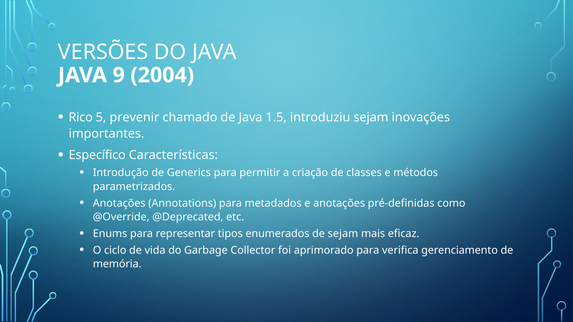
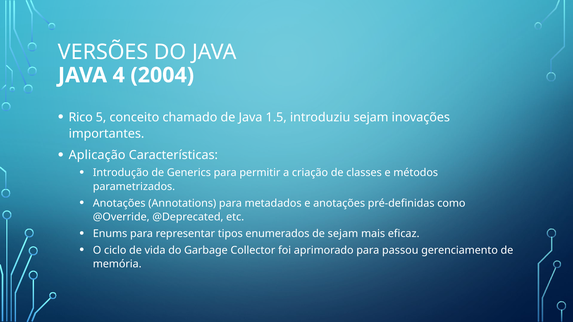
9: 9 -> 4
prevenir: prevenir -> conceito
Específico: Específico -> Aplicação
verifica: verifica -> passou
